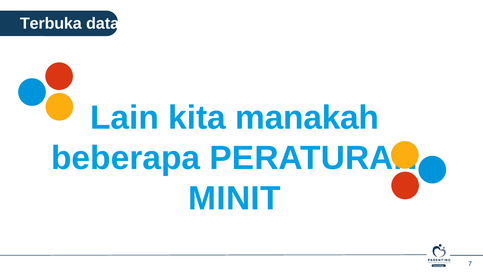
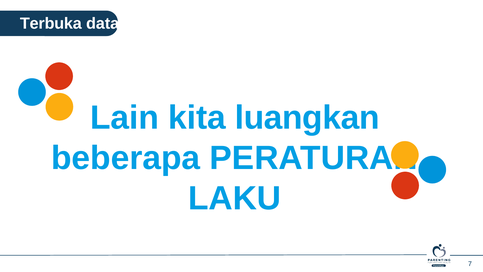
manakah: manakah -> luangkan
MINIT: MINIT -> LAKU
